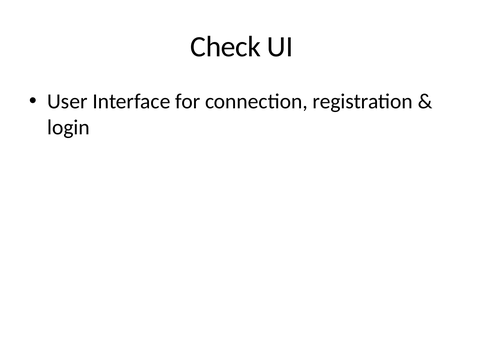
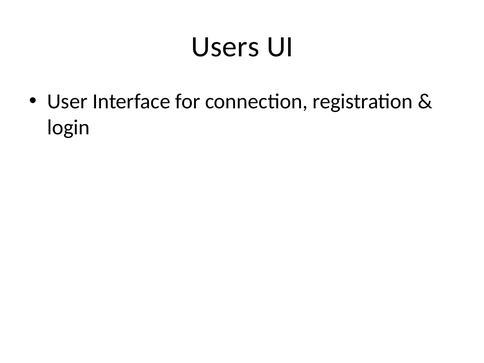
Check: Check -> Users
